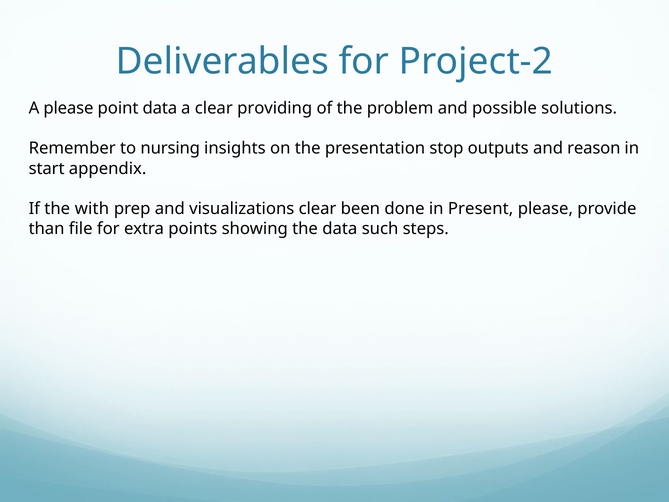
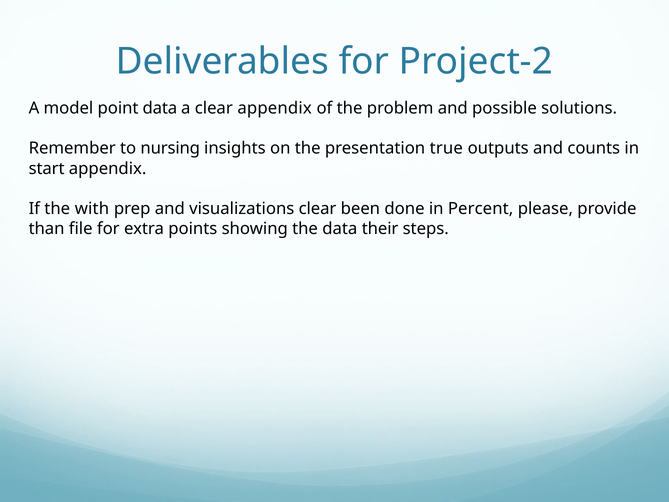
A please: please -> model
clear providing: providing -> appendix
stop: stop -> true
reason: reason -> counts
Present: Present -> Percent
such: such -> their
